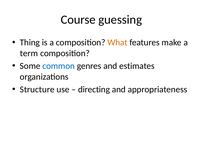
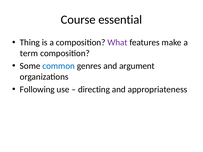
guessing: guessing -> essential
What colour: orange -> purple
estimates: estimates -> argument
Structure: Structure -> Following
